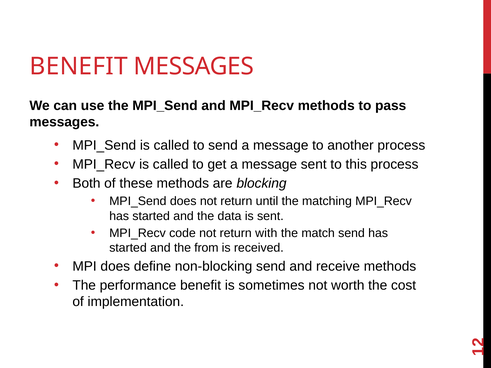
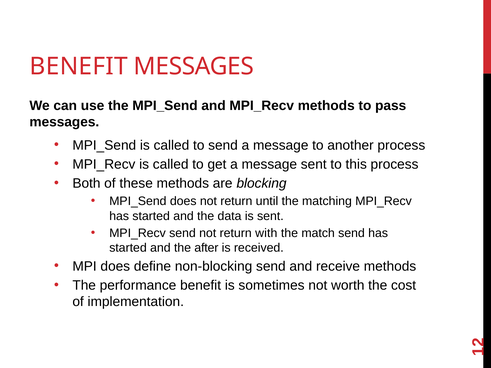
MPI_Recv code: code -> send
from: from -> after
